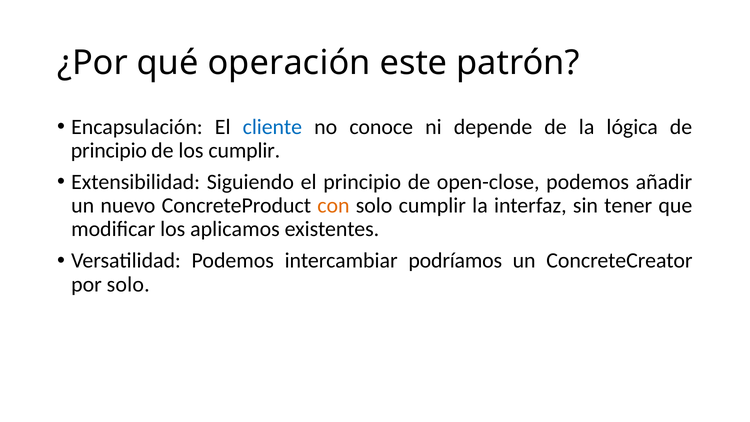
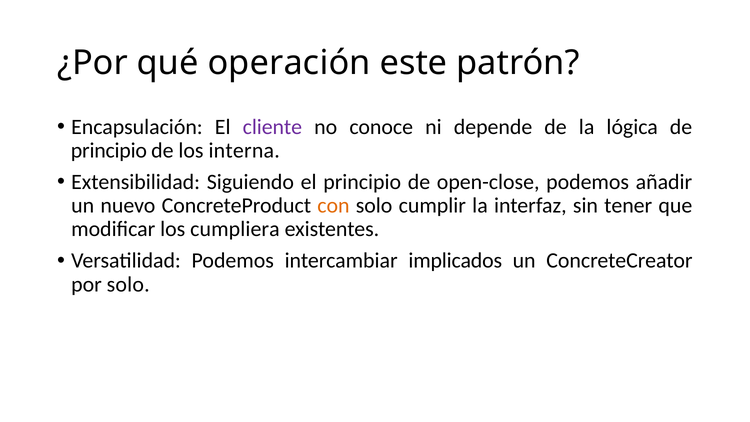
cliente colour: blue -> purple
los cumplir: cumplir -> interna
aplicamos: aplicamos -> cumpliera
podríamos: podríamos -> implicados
